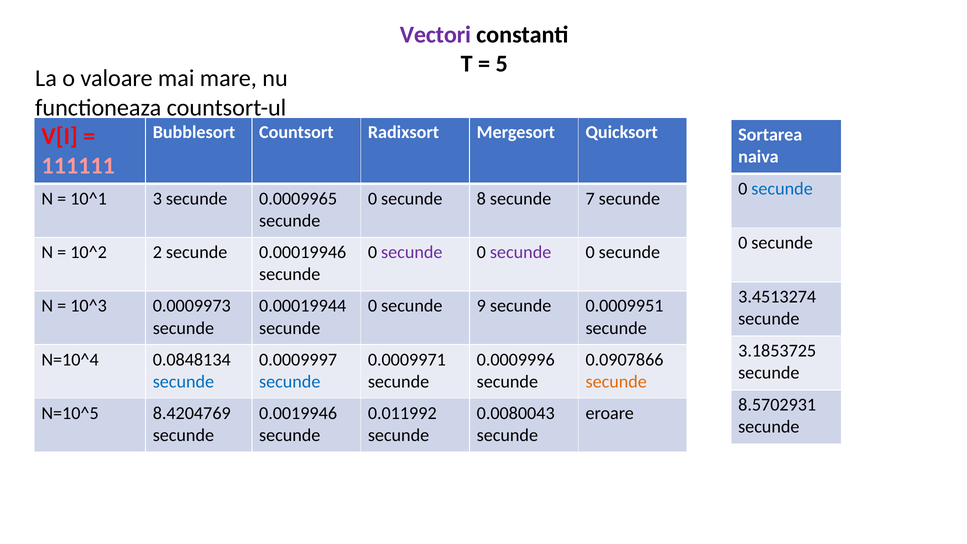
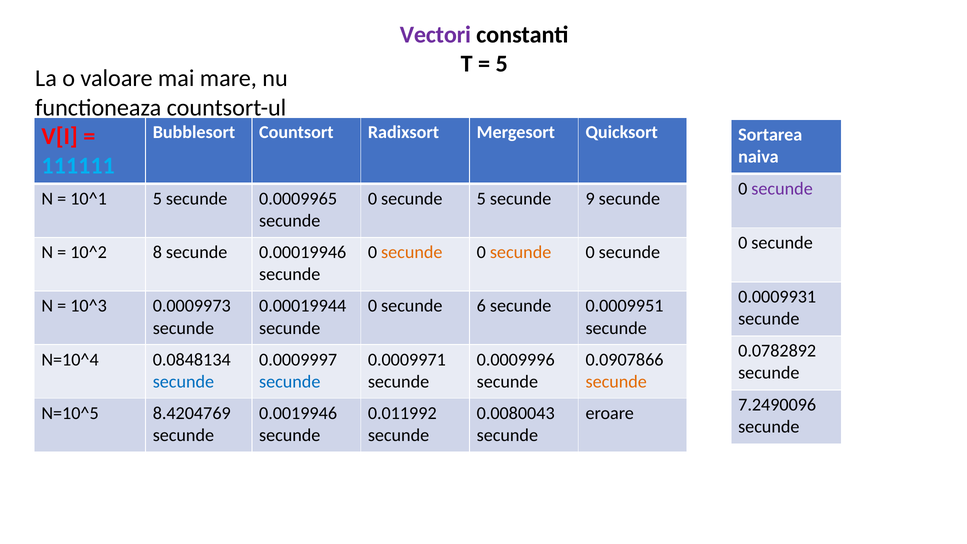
111111 colour: pink -> light blue
secunde at (782, 189) colour: blue -> purple
3 at (157, 199): 3 -> 5
secunde 8: 8 -> 5
7: 7 -> 9
2: 2 -> 8
secunde at (412, 252) colour: purple -> orange
secunde at (521, 252) colour: purple -> orange
3.4513274: 3.4513274 -> 0.0009931
9: 9 -> 6
3.1853725: 3.1853725 -> 0.0782892
8.5702931: 8.5702931 -> 7.2490096
